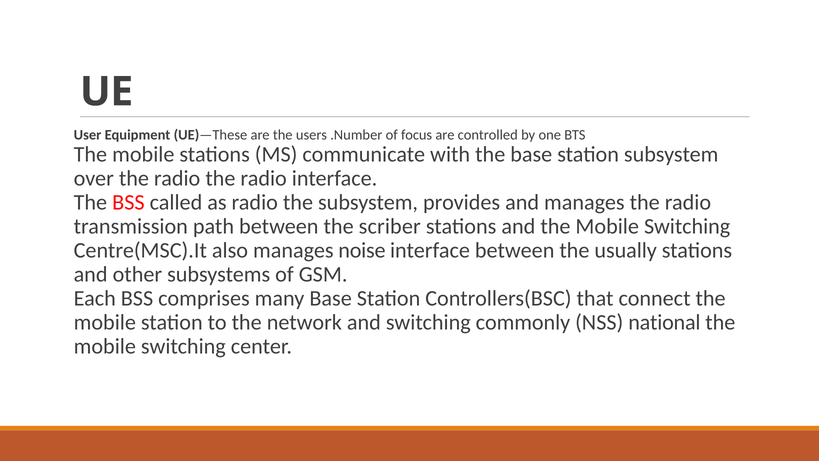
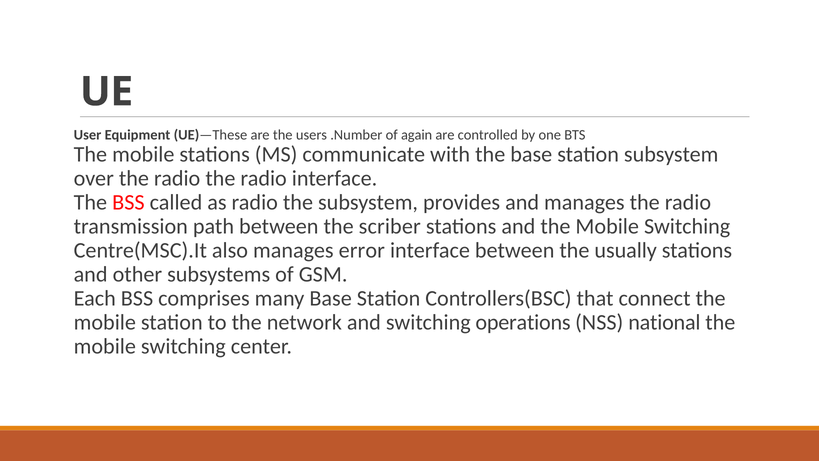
focus: focus -> again
noise: noise -> error
commonly: commonly -> operations
